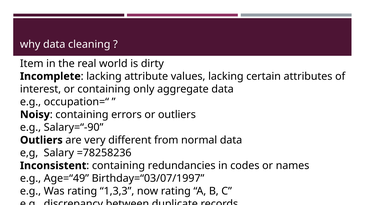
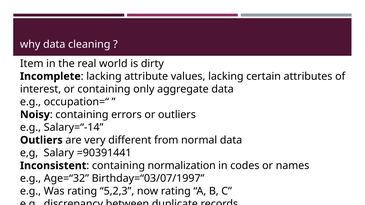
Salary=“-90: Salary=“-90 -> Salary=“-14
=78258236: =78258236 -> =90391441
redundancies: redundancies -> normalization
Age=“49: Age=“49 -> Age=“32
1,3,3: 1,3,3 -> 5,2,3
